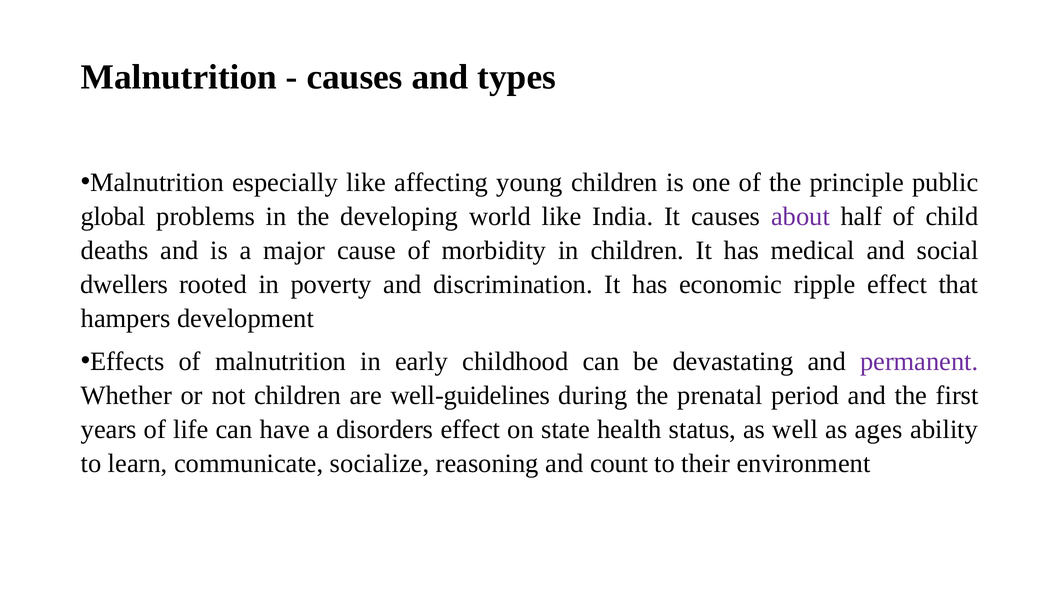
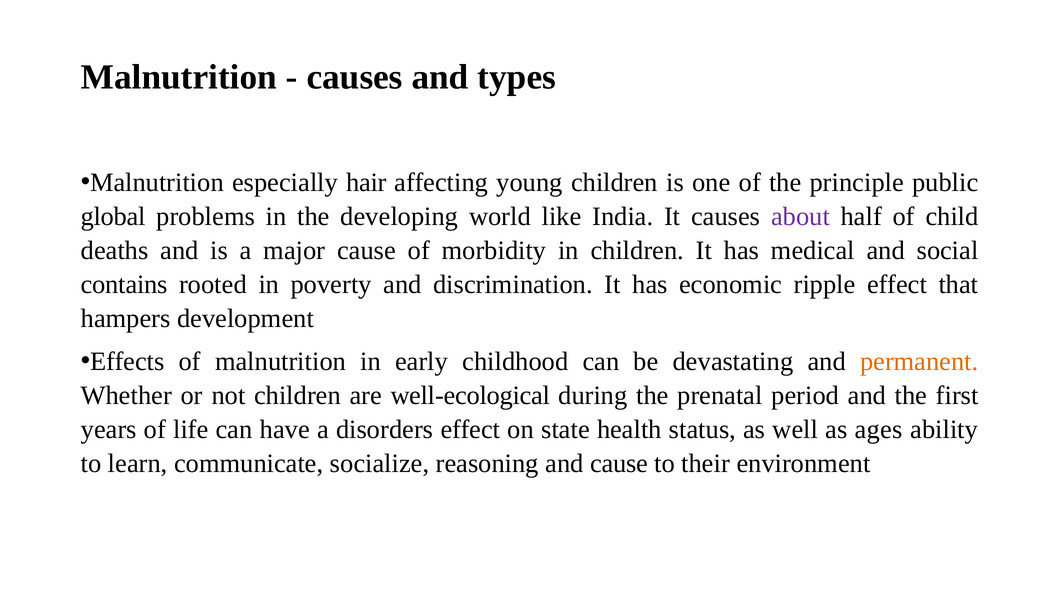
especially like: like -> hair
dwellers: dwellers -> contains
permanent colour: purple -> orange
well-guidelines: well-guidelines -> well-ecological
and count: count -> cause
